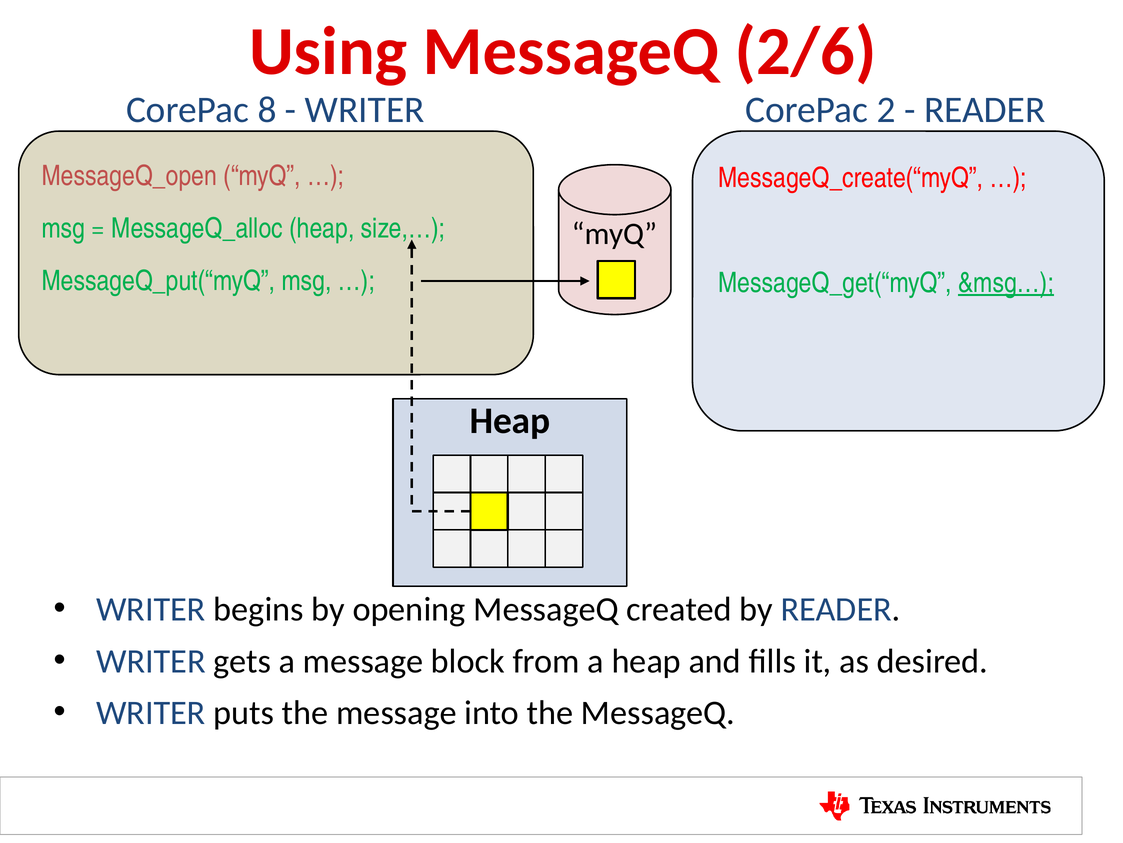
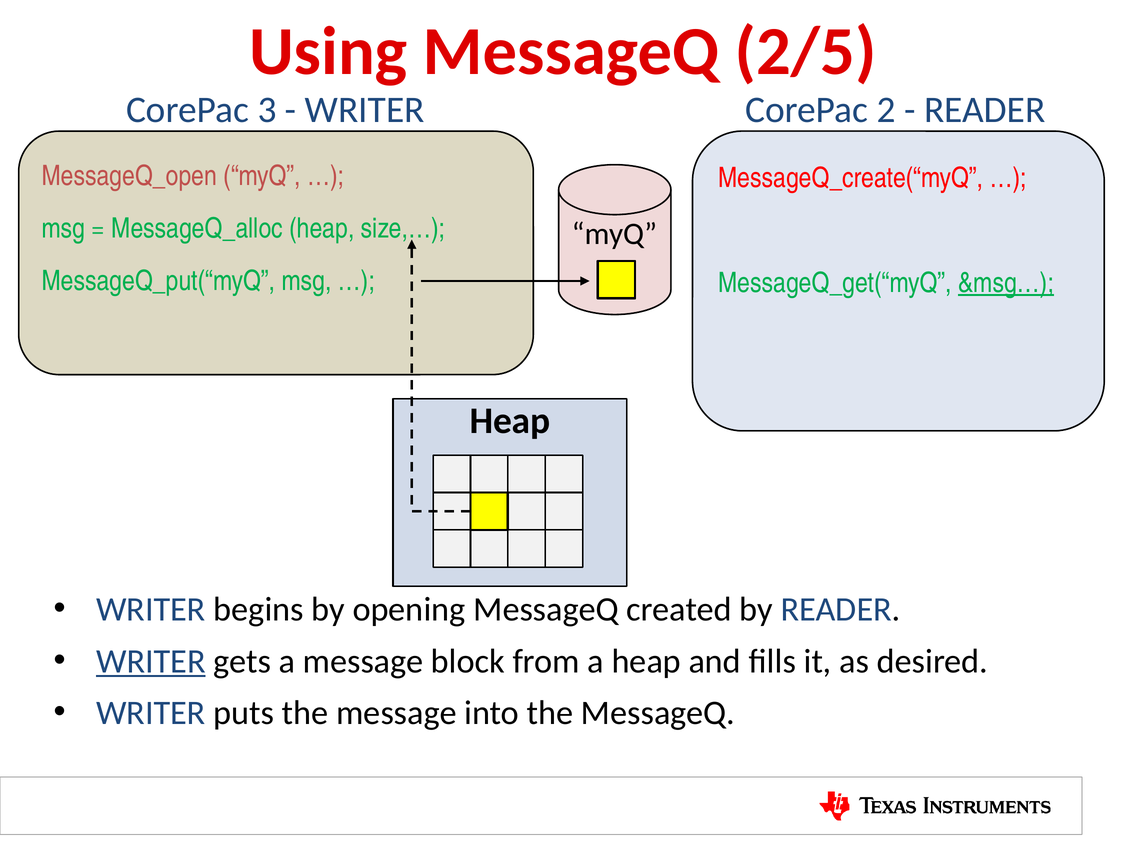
2/6: 2/6 -> 2/5
8: 8 -> 3
WRITER at (151, 661) underline: none -> present
